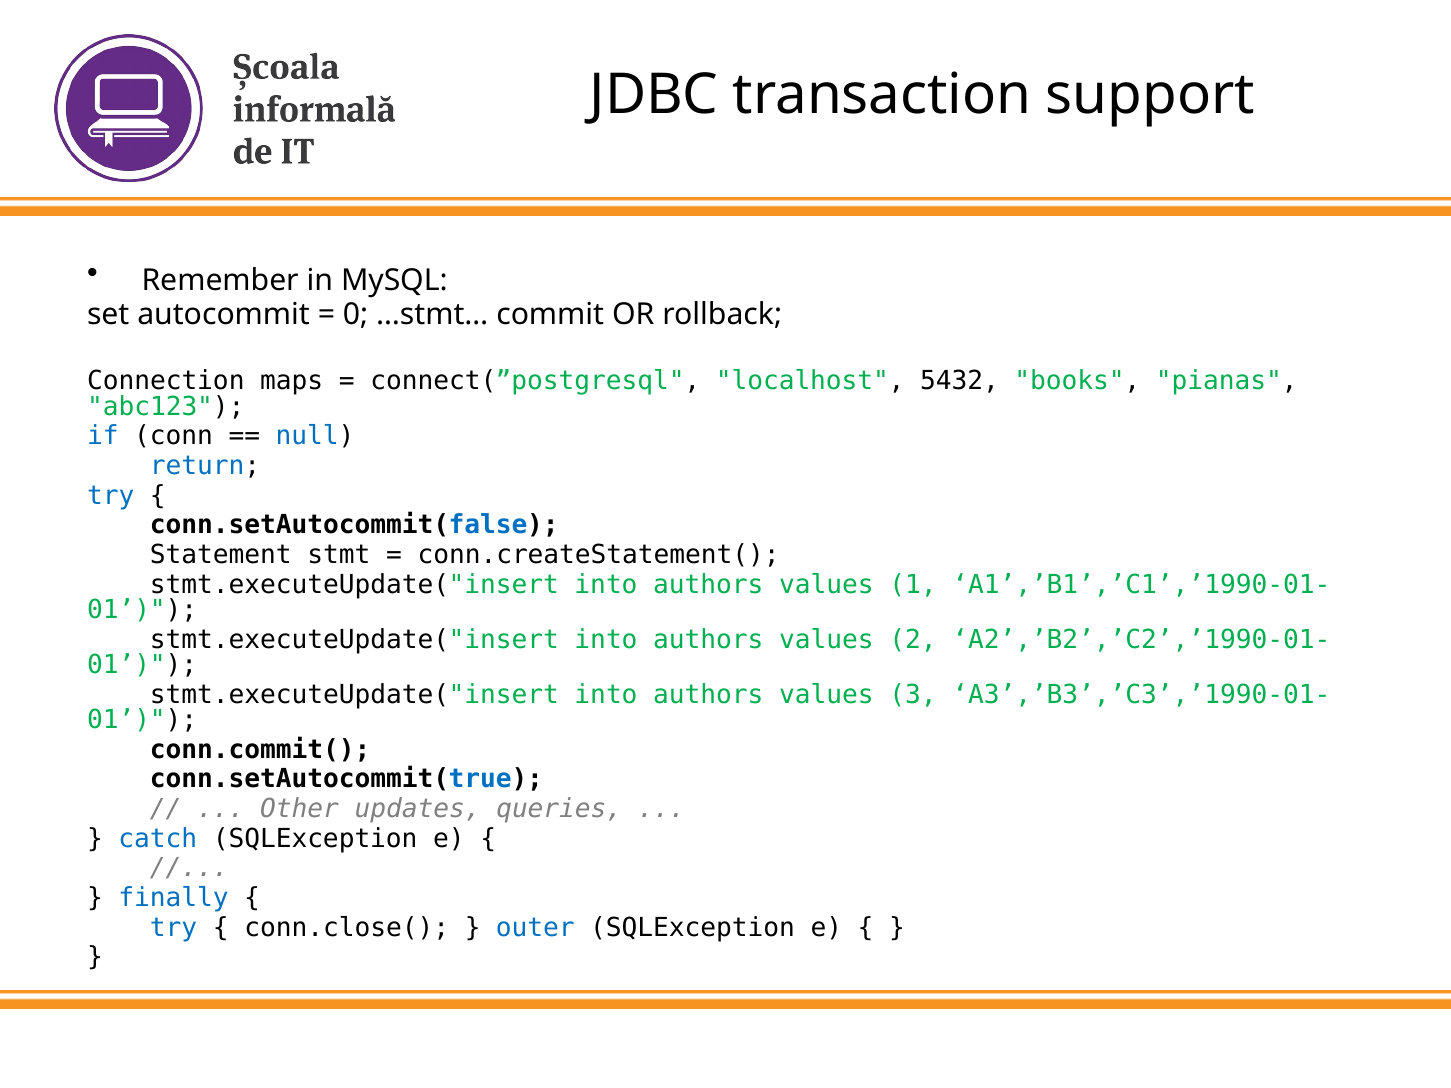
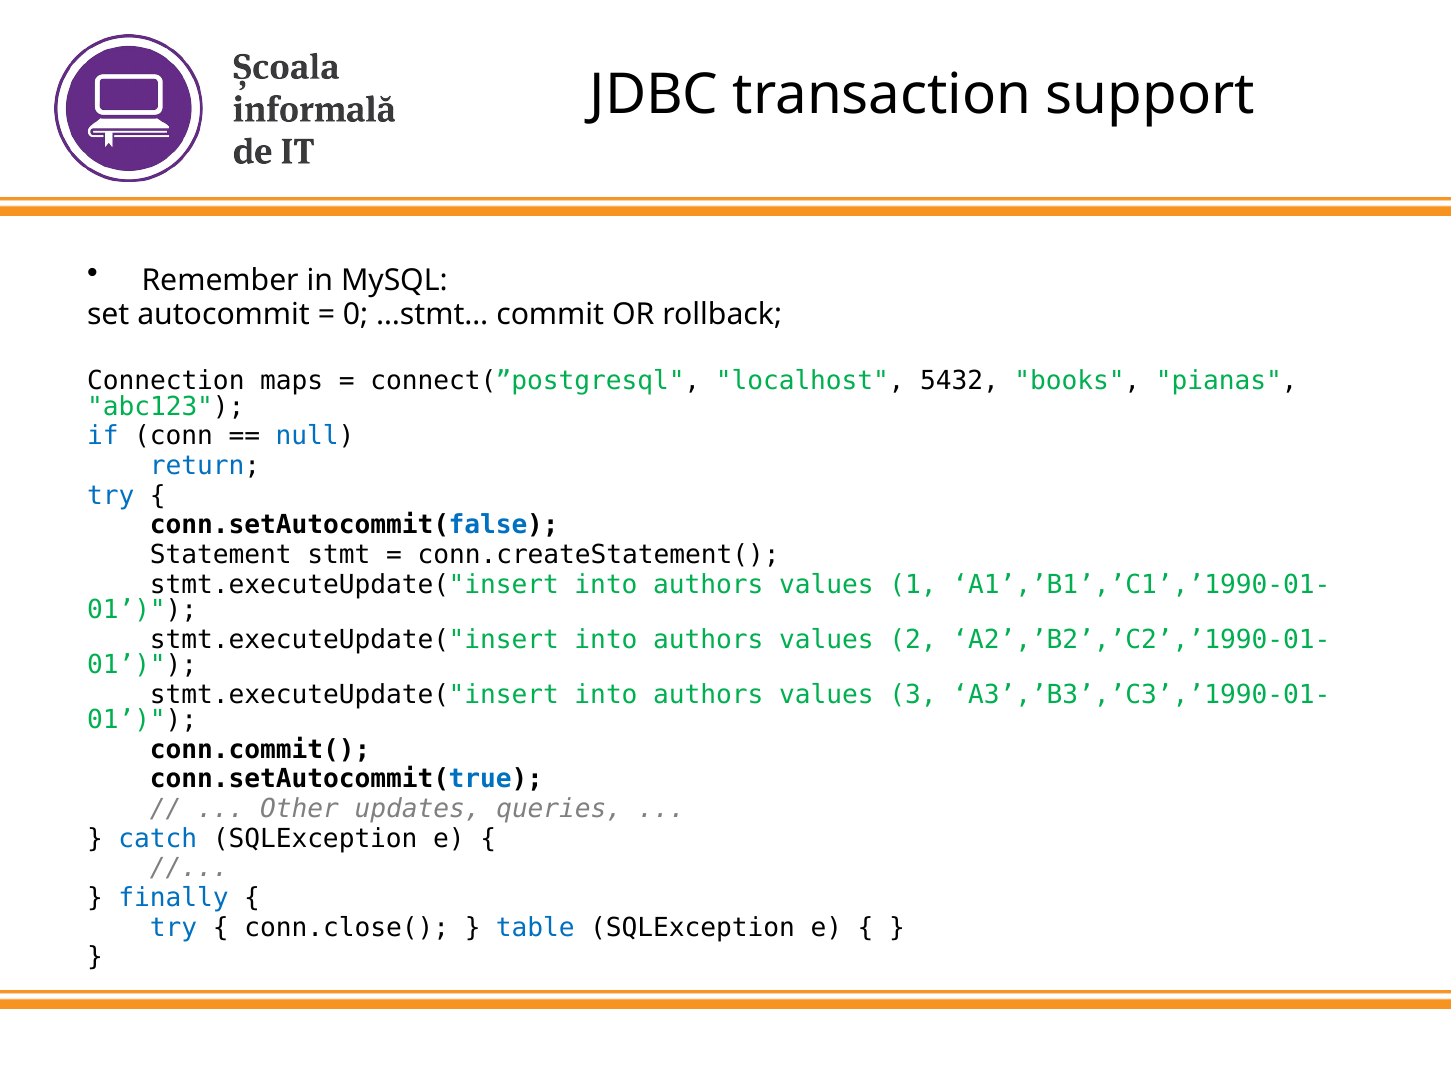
outer: outer -> table
